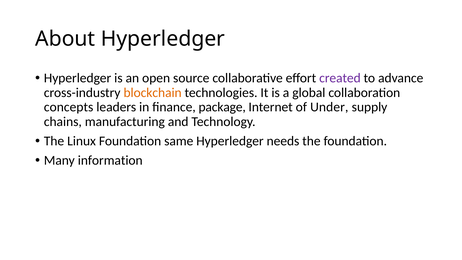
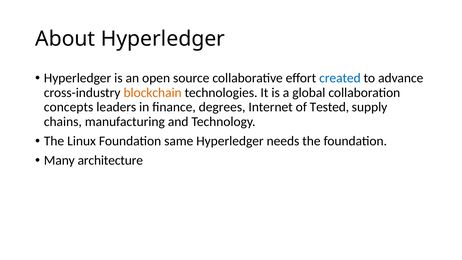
created colour: purple -> blue
package: package -> degrees
Under: Under -> Tested
information: information -> architecture
